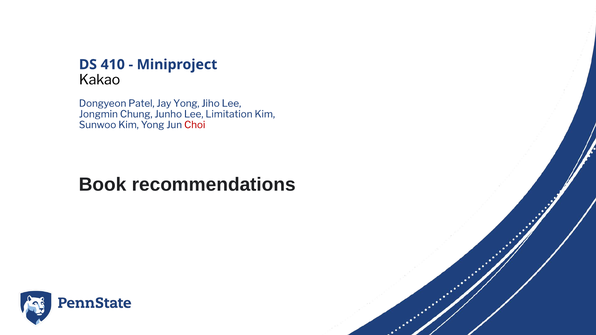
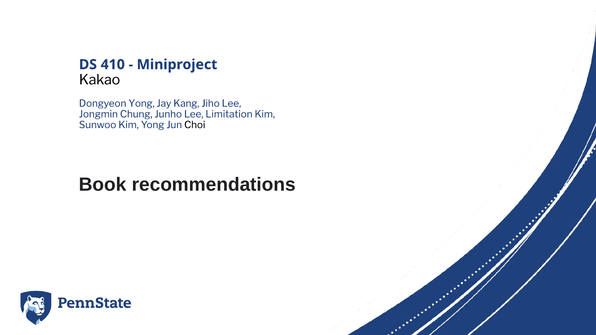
Dongyeon Patel: Patel -> Yong
Jay Yong: Yong -> Kang
Choi colour: red -> black
